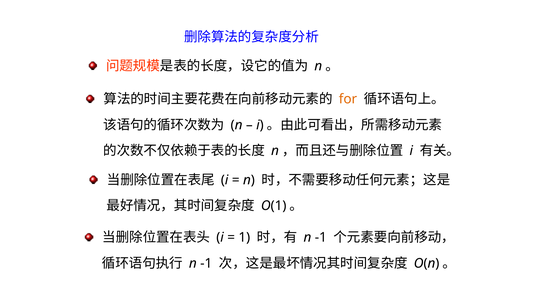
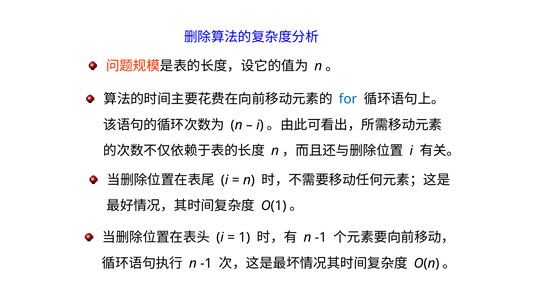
for colour: orange -> blue
